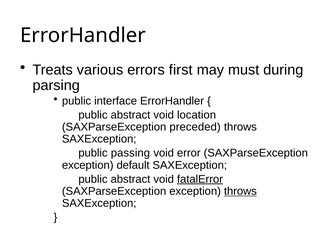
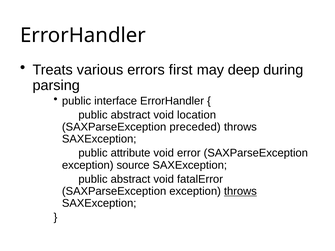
must: must -> deep
passing: passing -> attribute
default: default -> source
fatalError underline: present -> none
